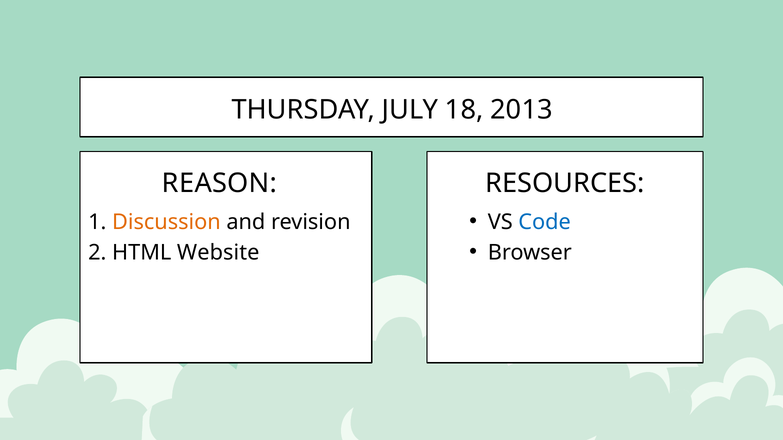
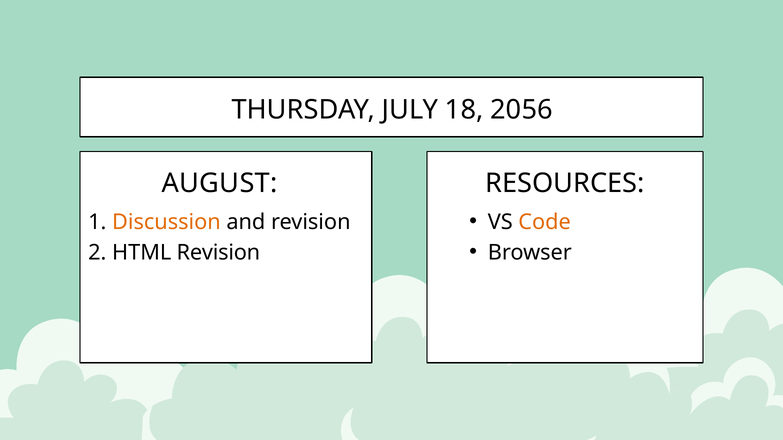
2013: 2013 -> 2056
REASON: REASON -> AUGUST
Code colour: blue -> orange
HTML Website: Website -> Revision
